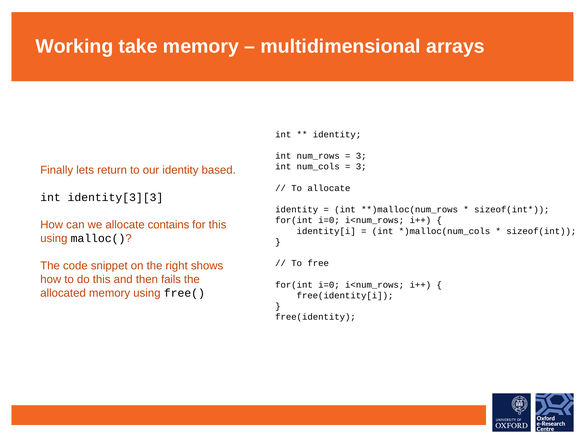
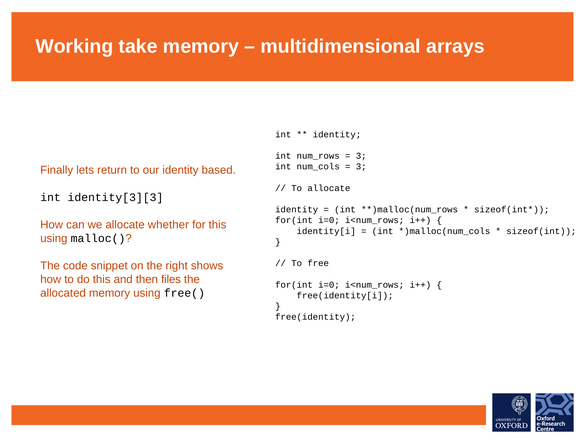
contains: contains -> whether
fails: fails -> files
